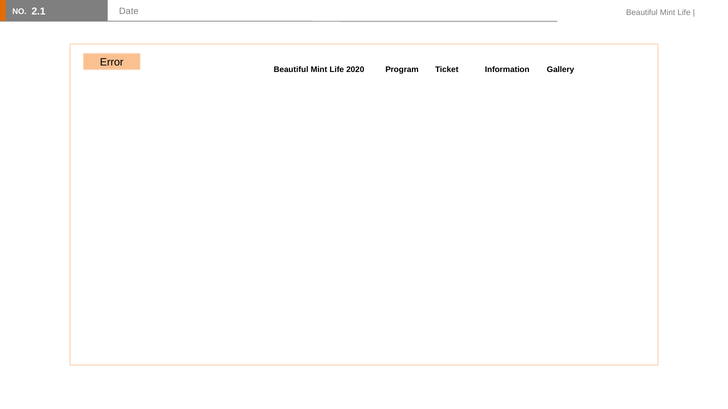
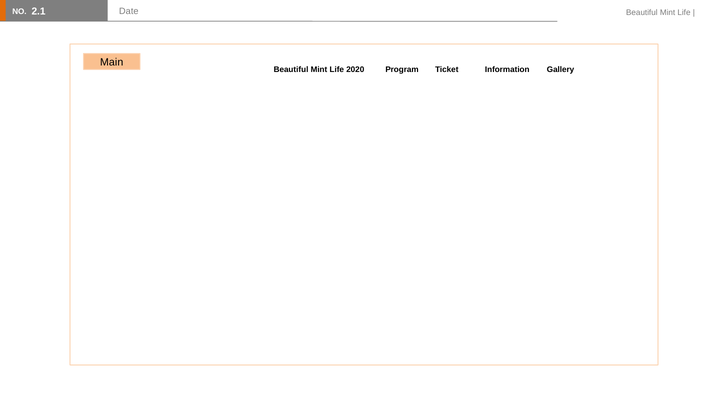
Error: Error -> Main
